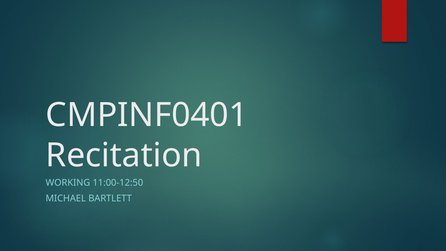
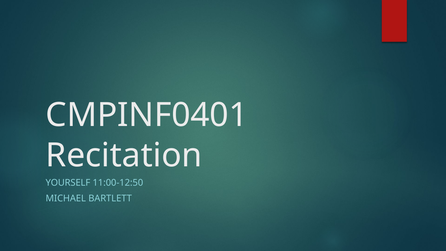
WORKING: WORKING -> YOURSELF
